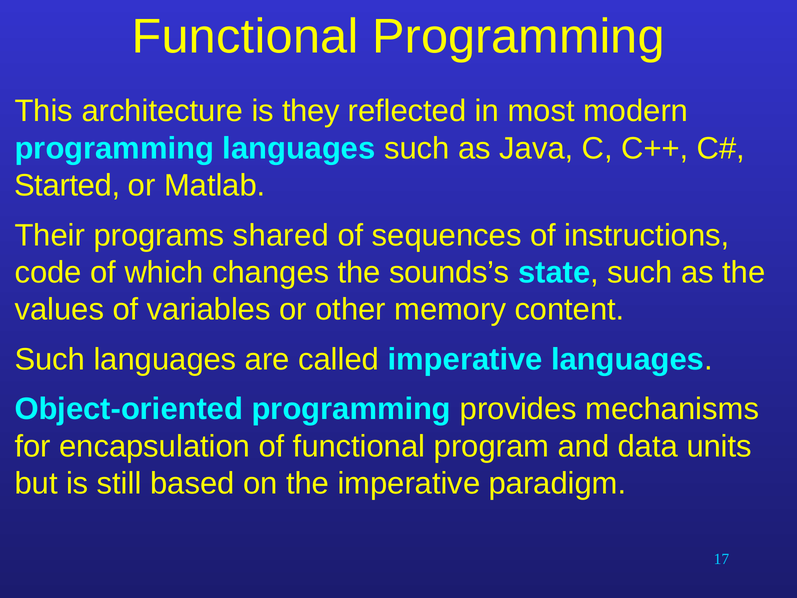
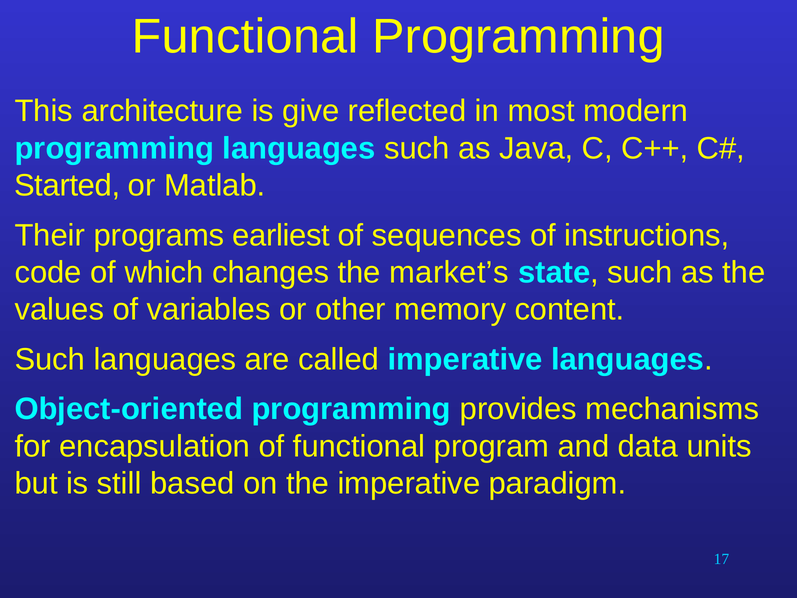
they: they -> give
shared: shared -> earliest
sounds’s: sounds’s -> market’s
